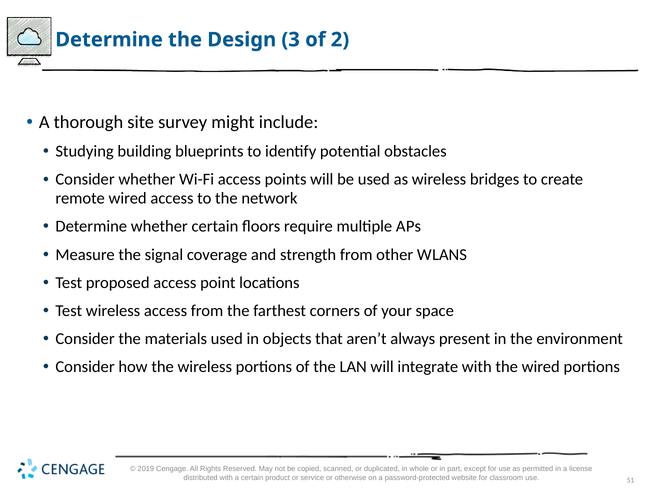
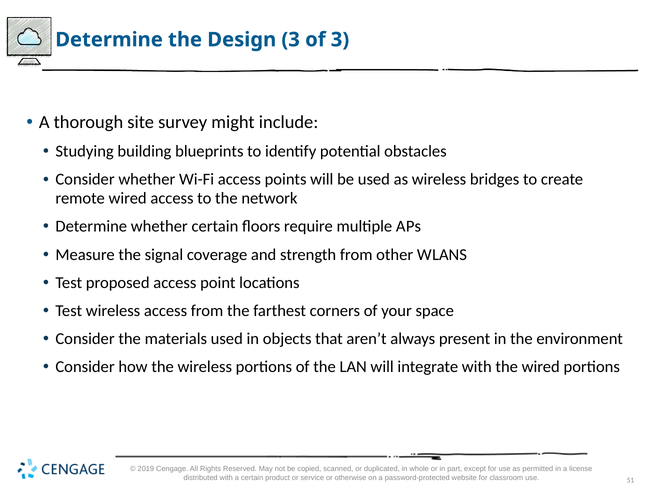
of 2: 2 -> 3
